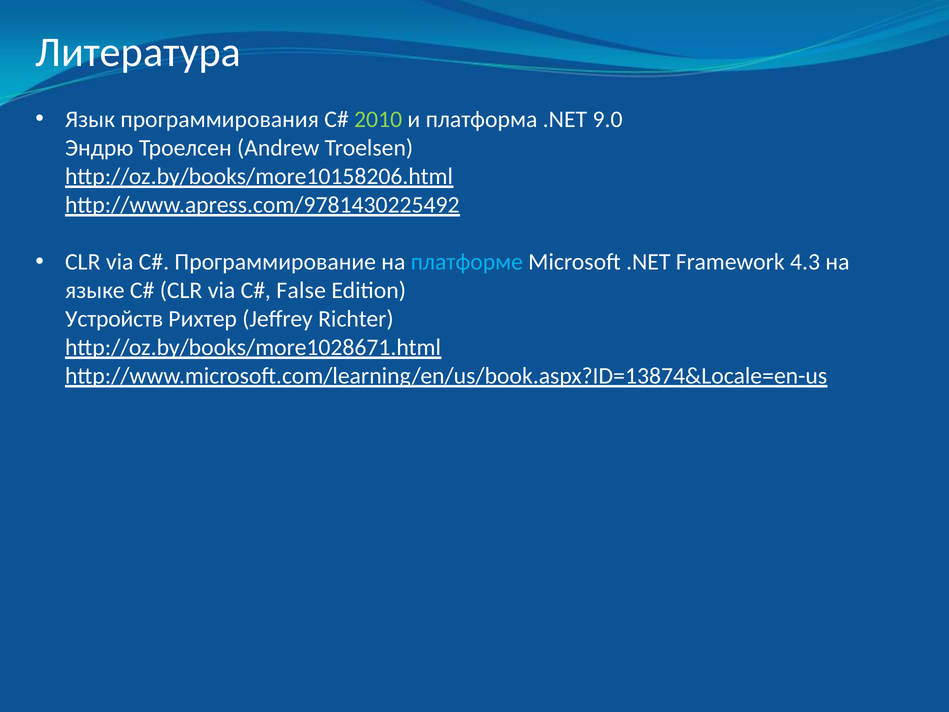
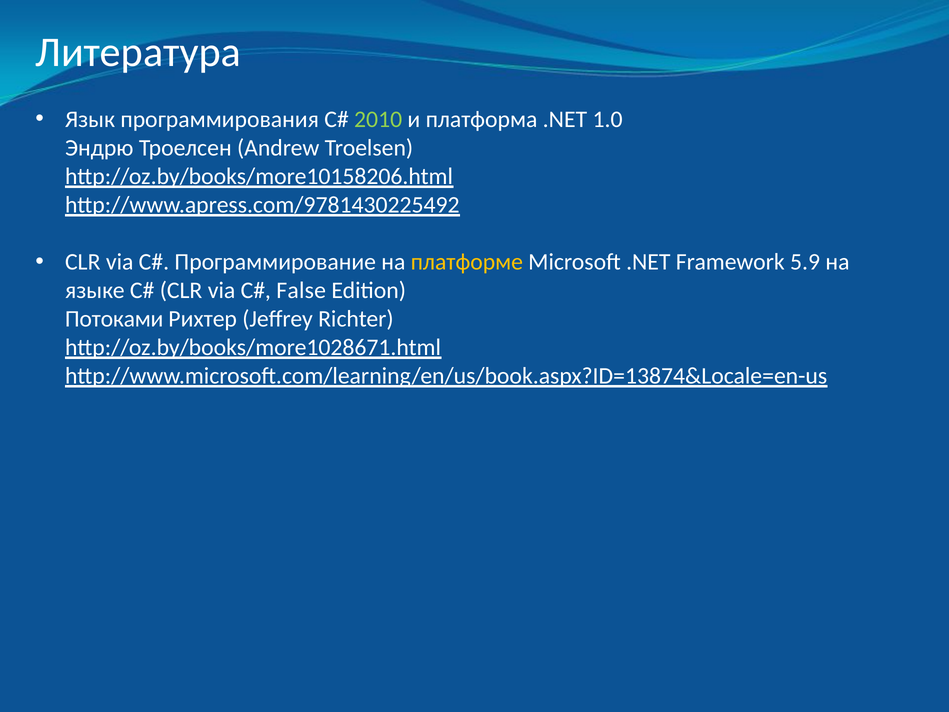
9.0: 9.0 -> 1.0
платформе colour: light blue -> yellow
4.3: 4.3 -> 5.9
Устройств: Устройств -> Потоками
